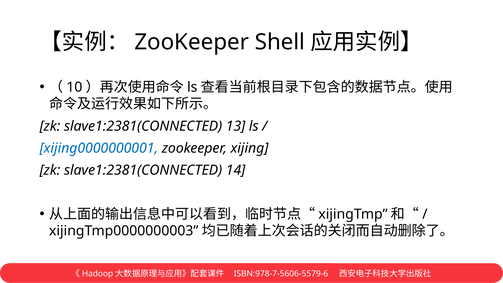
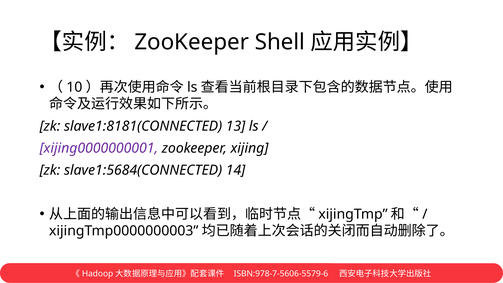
slave1:2381(CONNECTED at (143, 126): slave1:2381(CONNECTED -> slave1:8181(CONNECTED
xijing0000000001 colour: blue -> purple
slave1:2381(CONNECTED at (143, 170): slave1:2381(CONNECTED -> slave1:5684(CONNECTED
